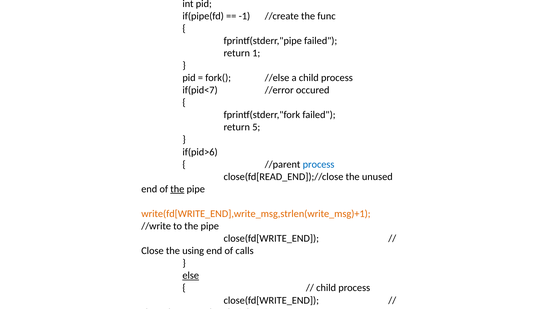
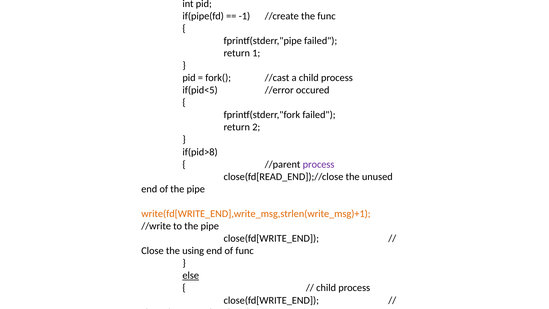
//else: //else -> //cast
if(pid<7: if(pid<7 -> if(pid<5
5: 5 -> 2
if(pid>6: if(pid>6 -> if(pid>8
process at (319, 164) colour: blue -> purple
the at (177, 189) underline: present -> none
of calls: calls -> func
